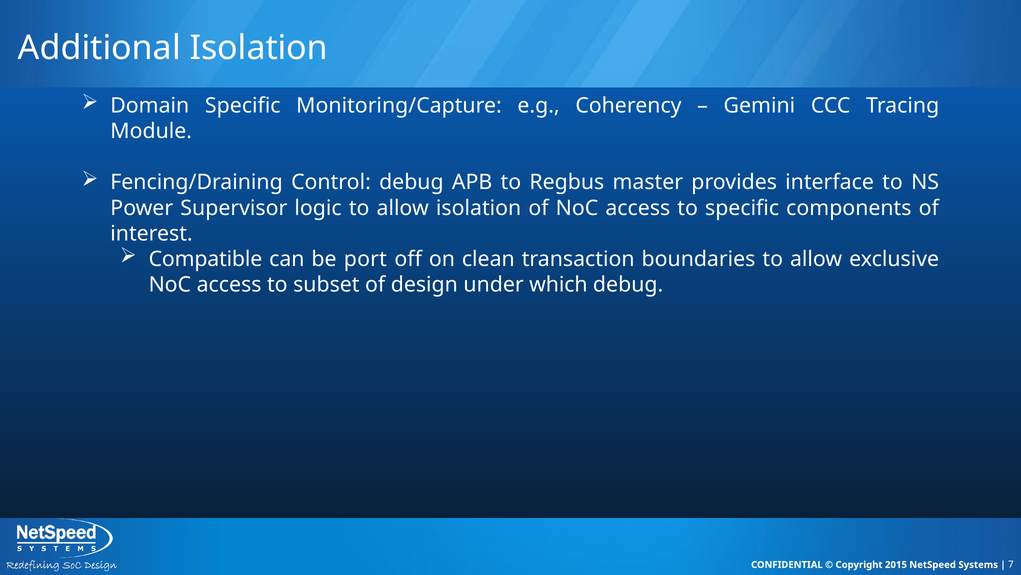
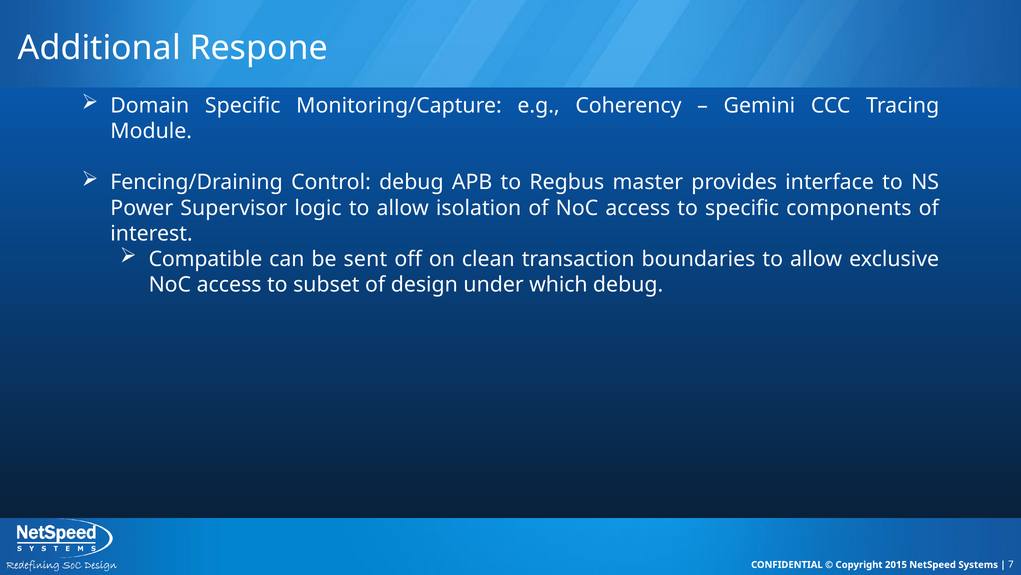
Additional Isolation: Isolation -> Respone
port: port -> sent
